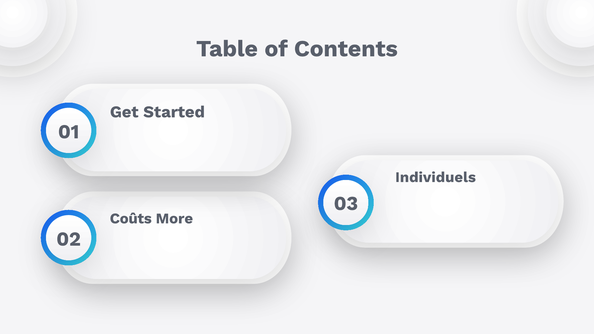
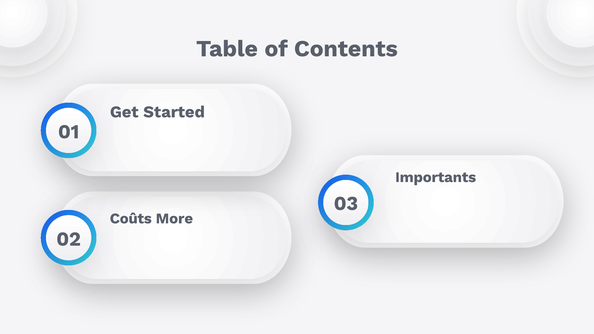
Individuels: Individuels -> Importants
